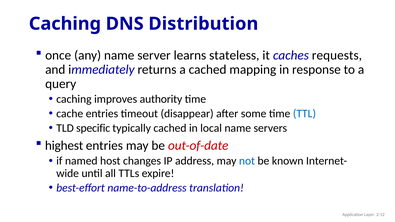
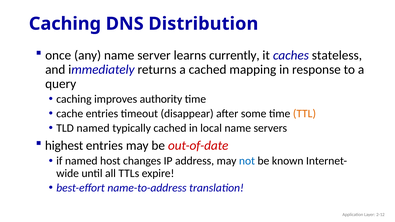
stateless: stateless -> currently
requests: requests -> stateless
TTL colour: blue -> orange
TLD specific: specific -> named
